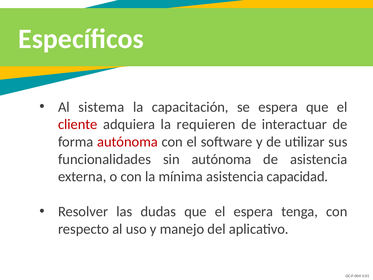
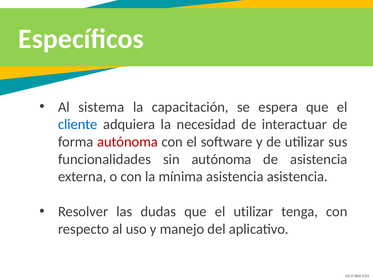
cliente colour: red -> blue
requieren: requieren -> necesidad
asistencia capacidad: capacidad -> asistencia
el espera: espera -> utilizar
